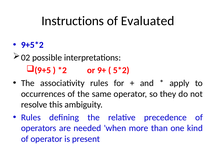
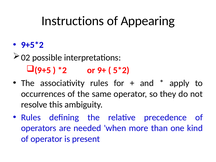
Evaluated: Evaluated -> Appearing
